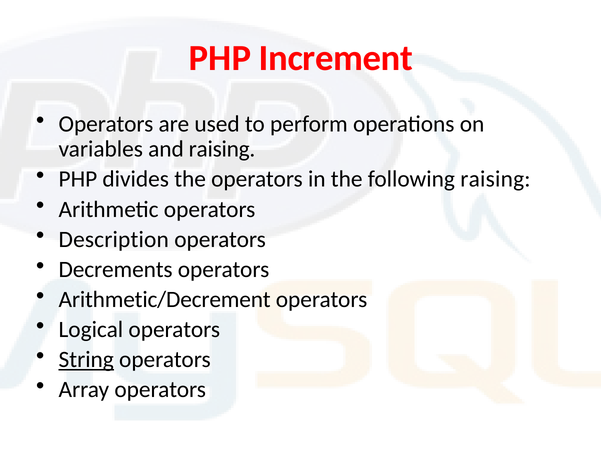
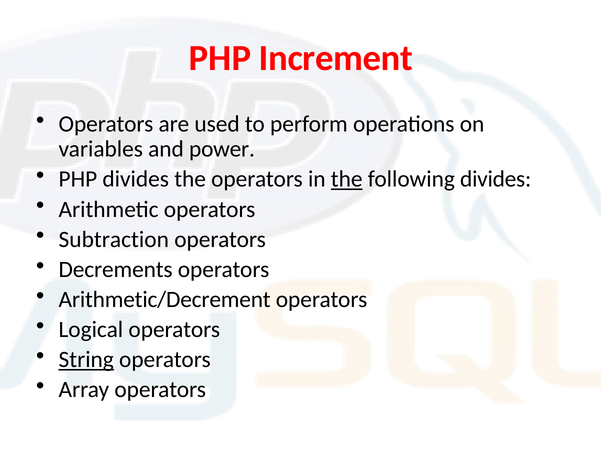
and raising: raising -> power
the at (347, 179) underline: none -> present
following raising: raising -> divides
Description: Description -> Subtraction
